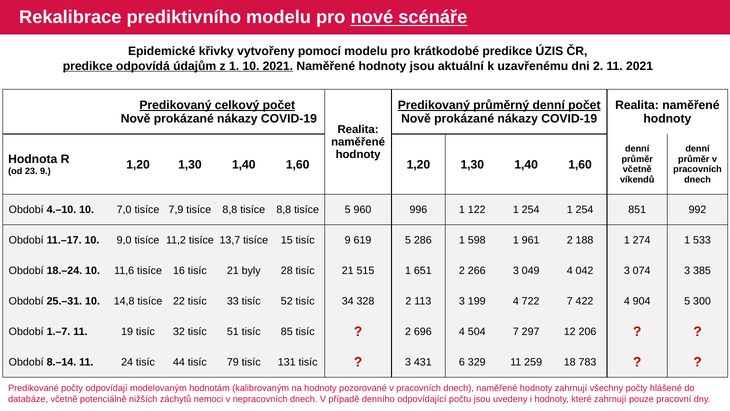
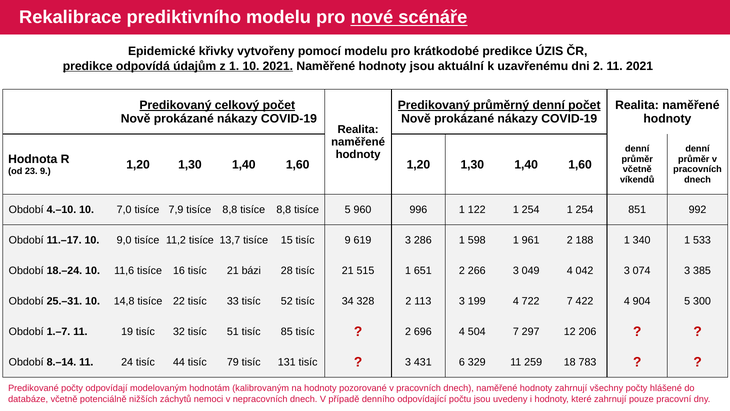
619 5: 5 -> 3
274: 274 -> 340
byly: byly -> bázi
